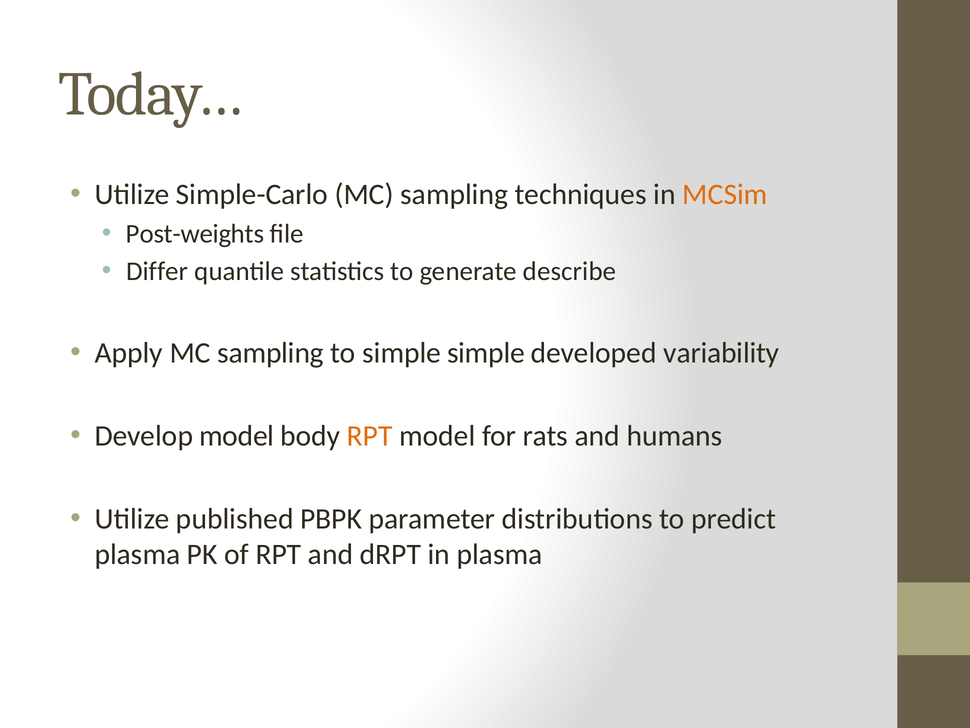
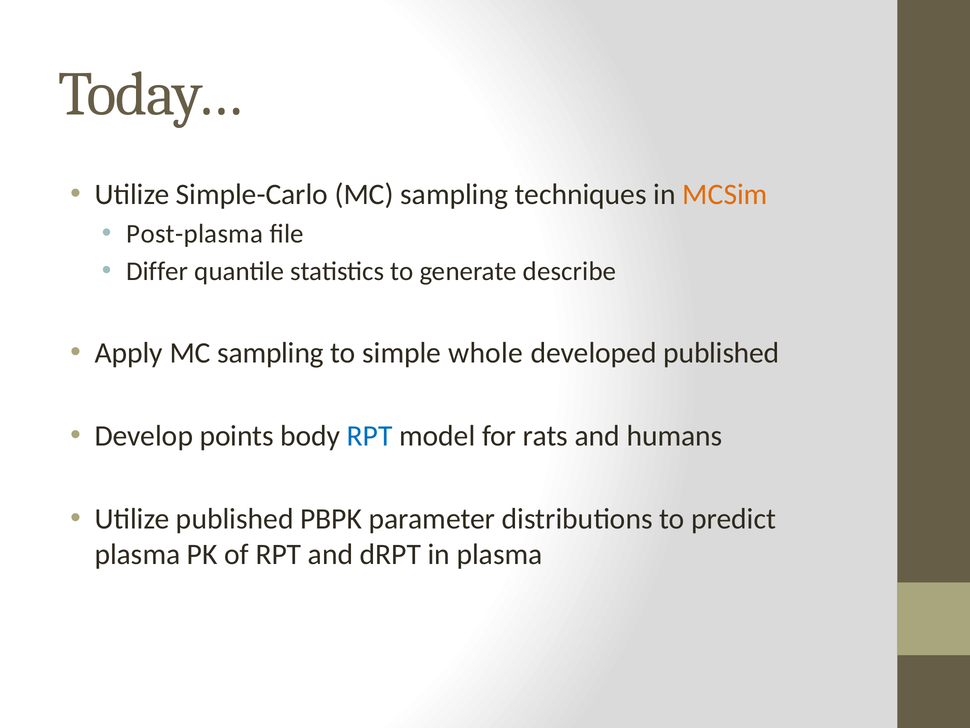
Post-weights: Post-weights -> Post-plasma
simple simple: simple -> whole
developed variability: variability -> published
Develop model: model -> points
RPT at (370, 436) colour: orange -> blue
